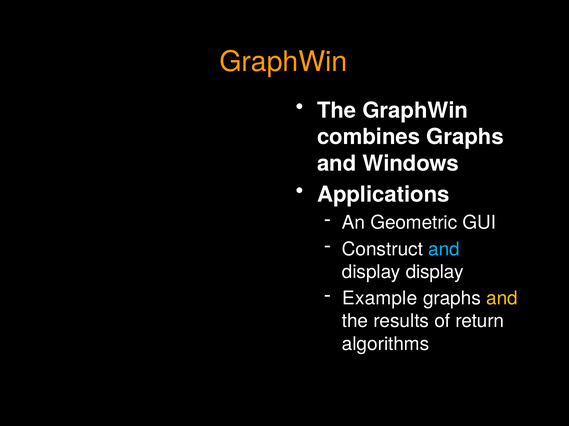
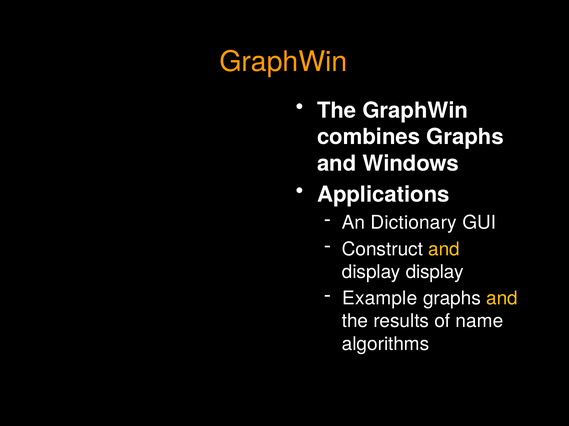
Geometric: Geometric -> Dictionary
and at (444, 250) colour: light blue -> yellow
return: return -> name
